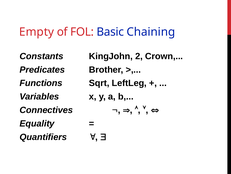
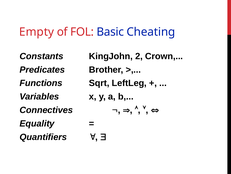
Chaining: Chaining -> Cheating
